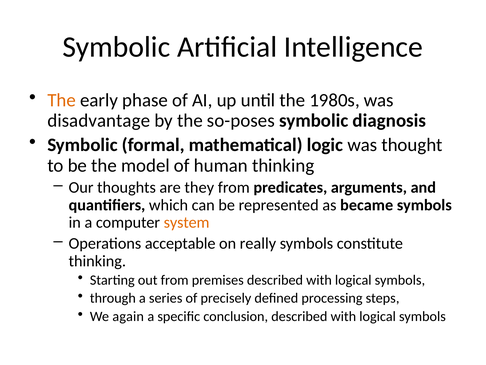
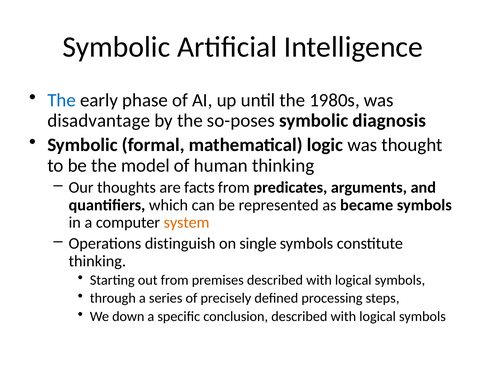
The at (62, 100) colour: orange -> blue
they: they -> facts
acceptable: acceptable -> distinguish
really: really -> single
again: again -> down
